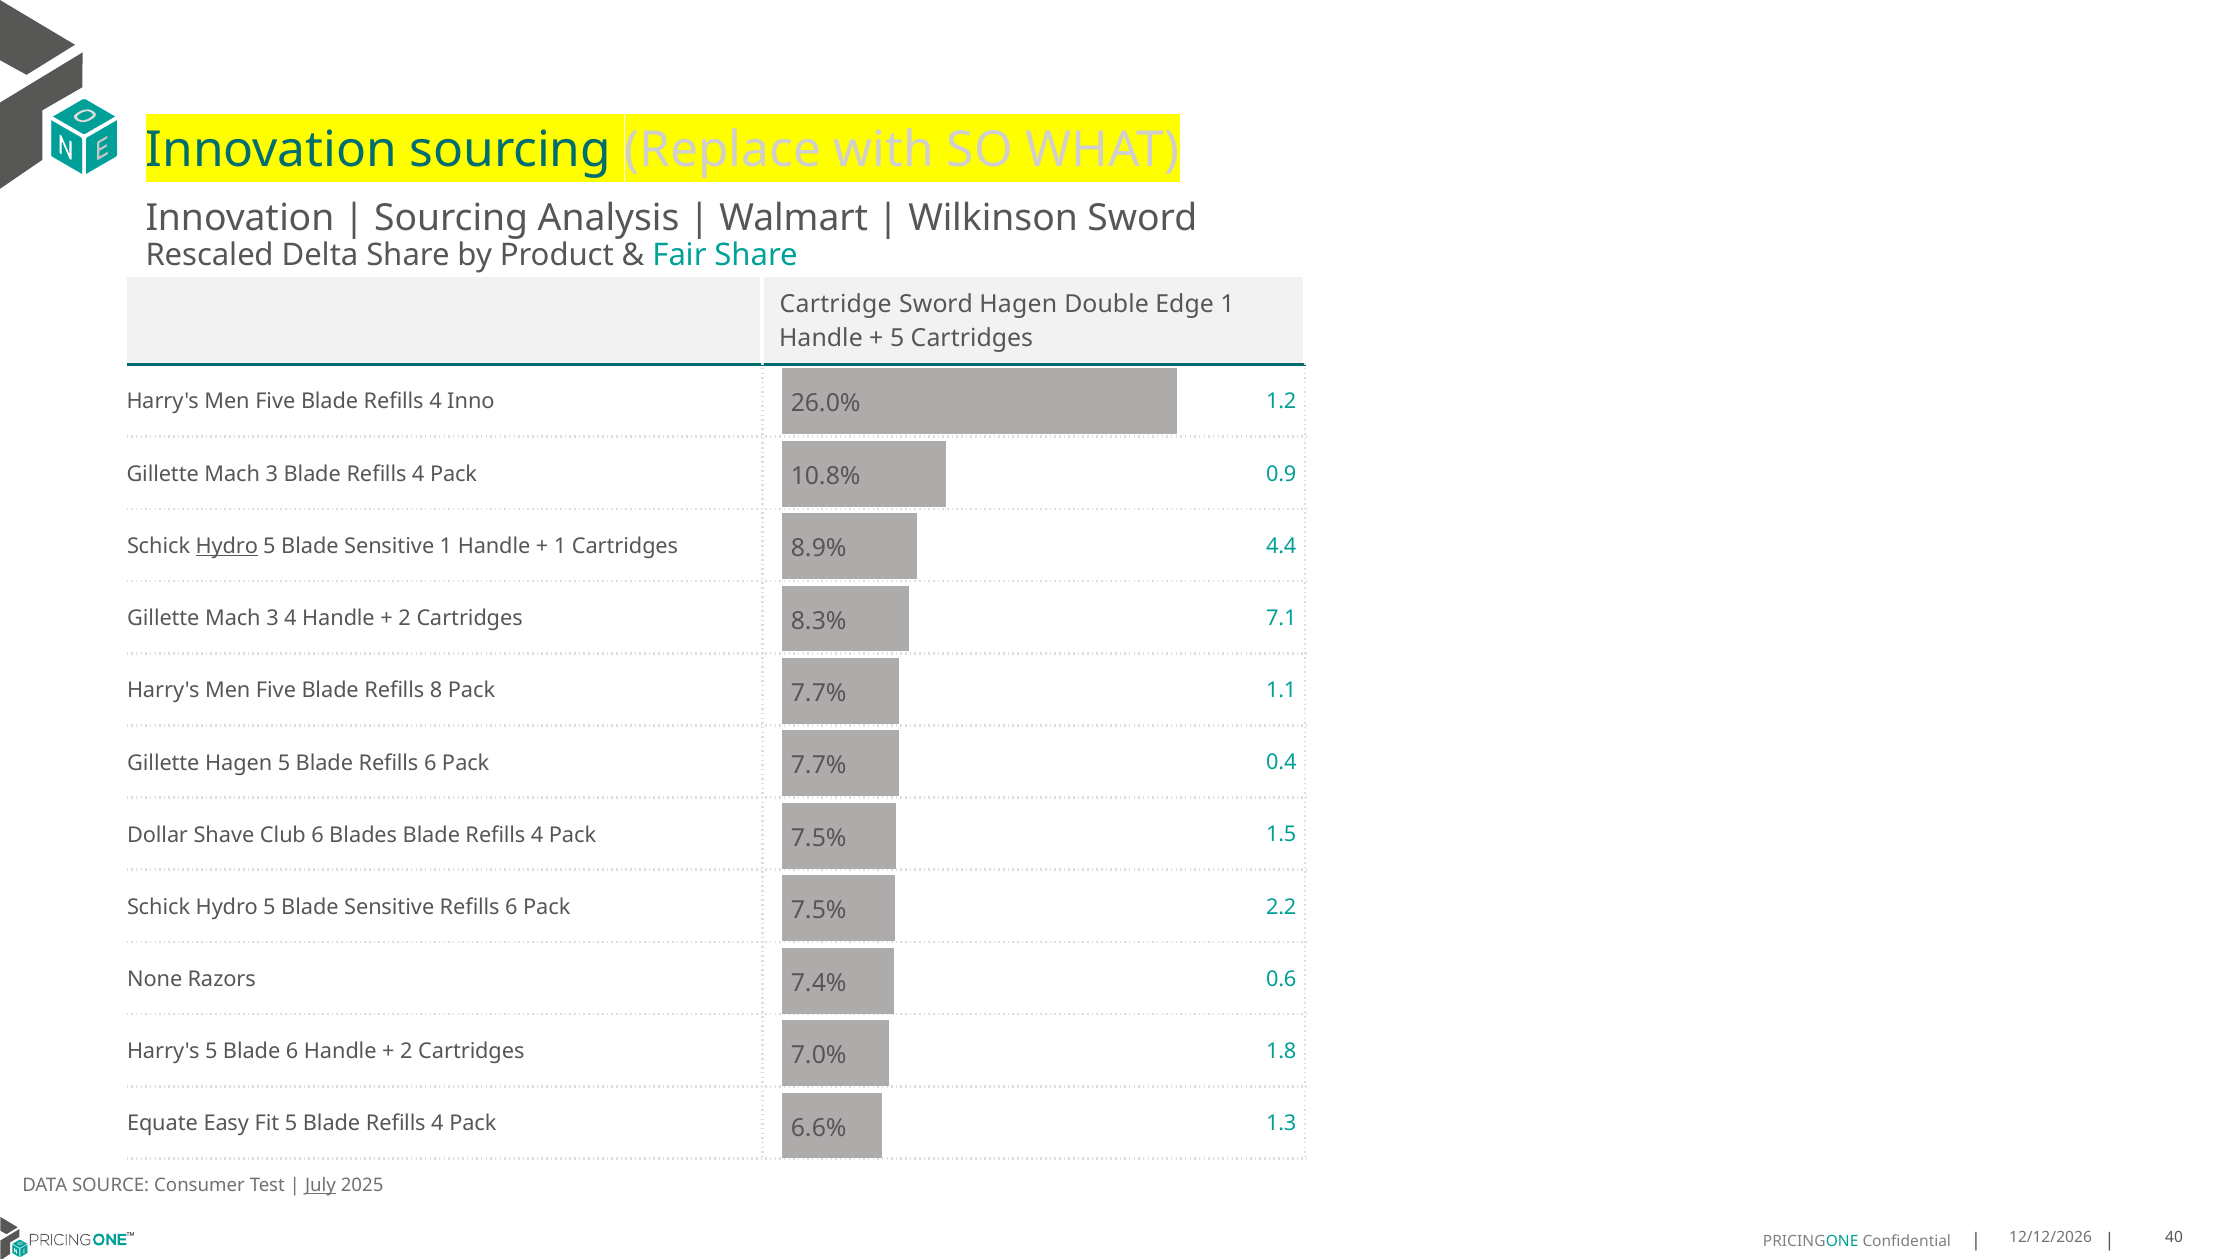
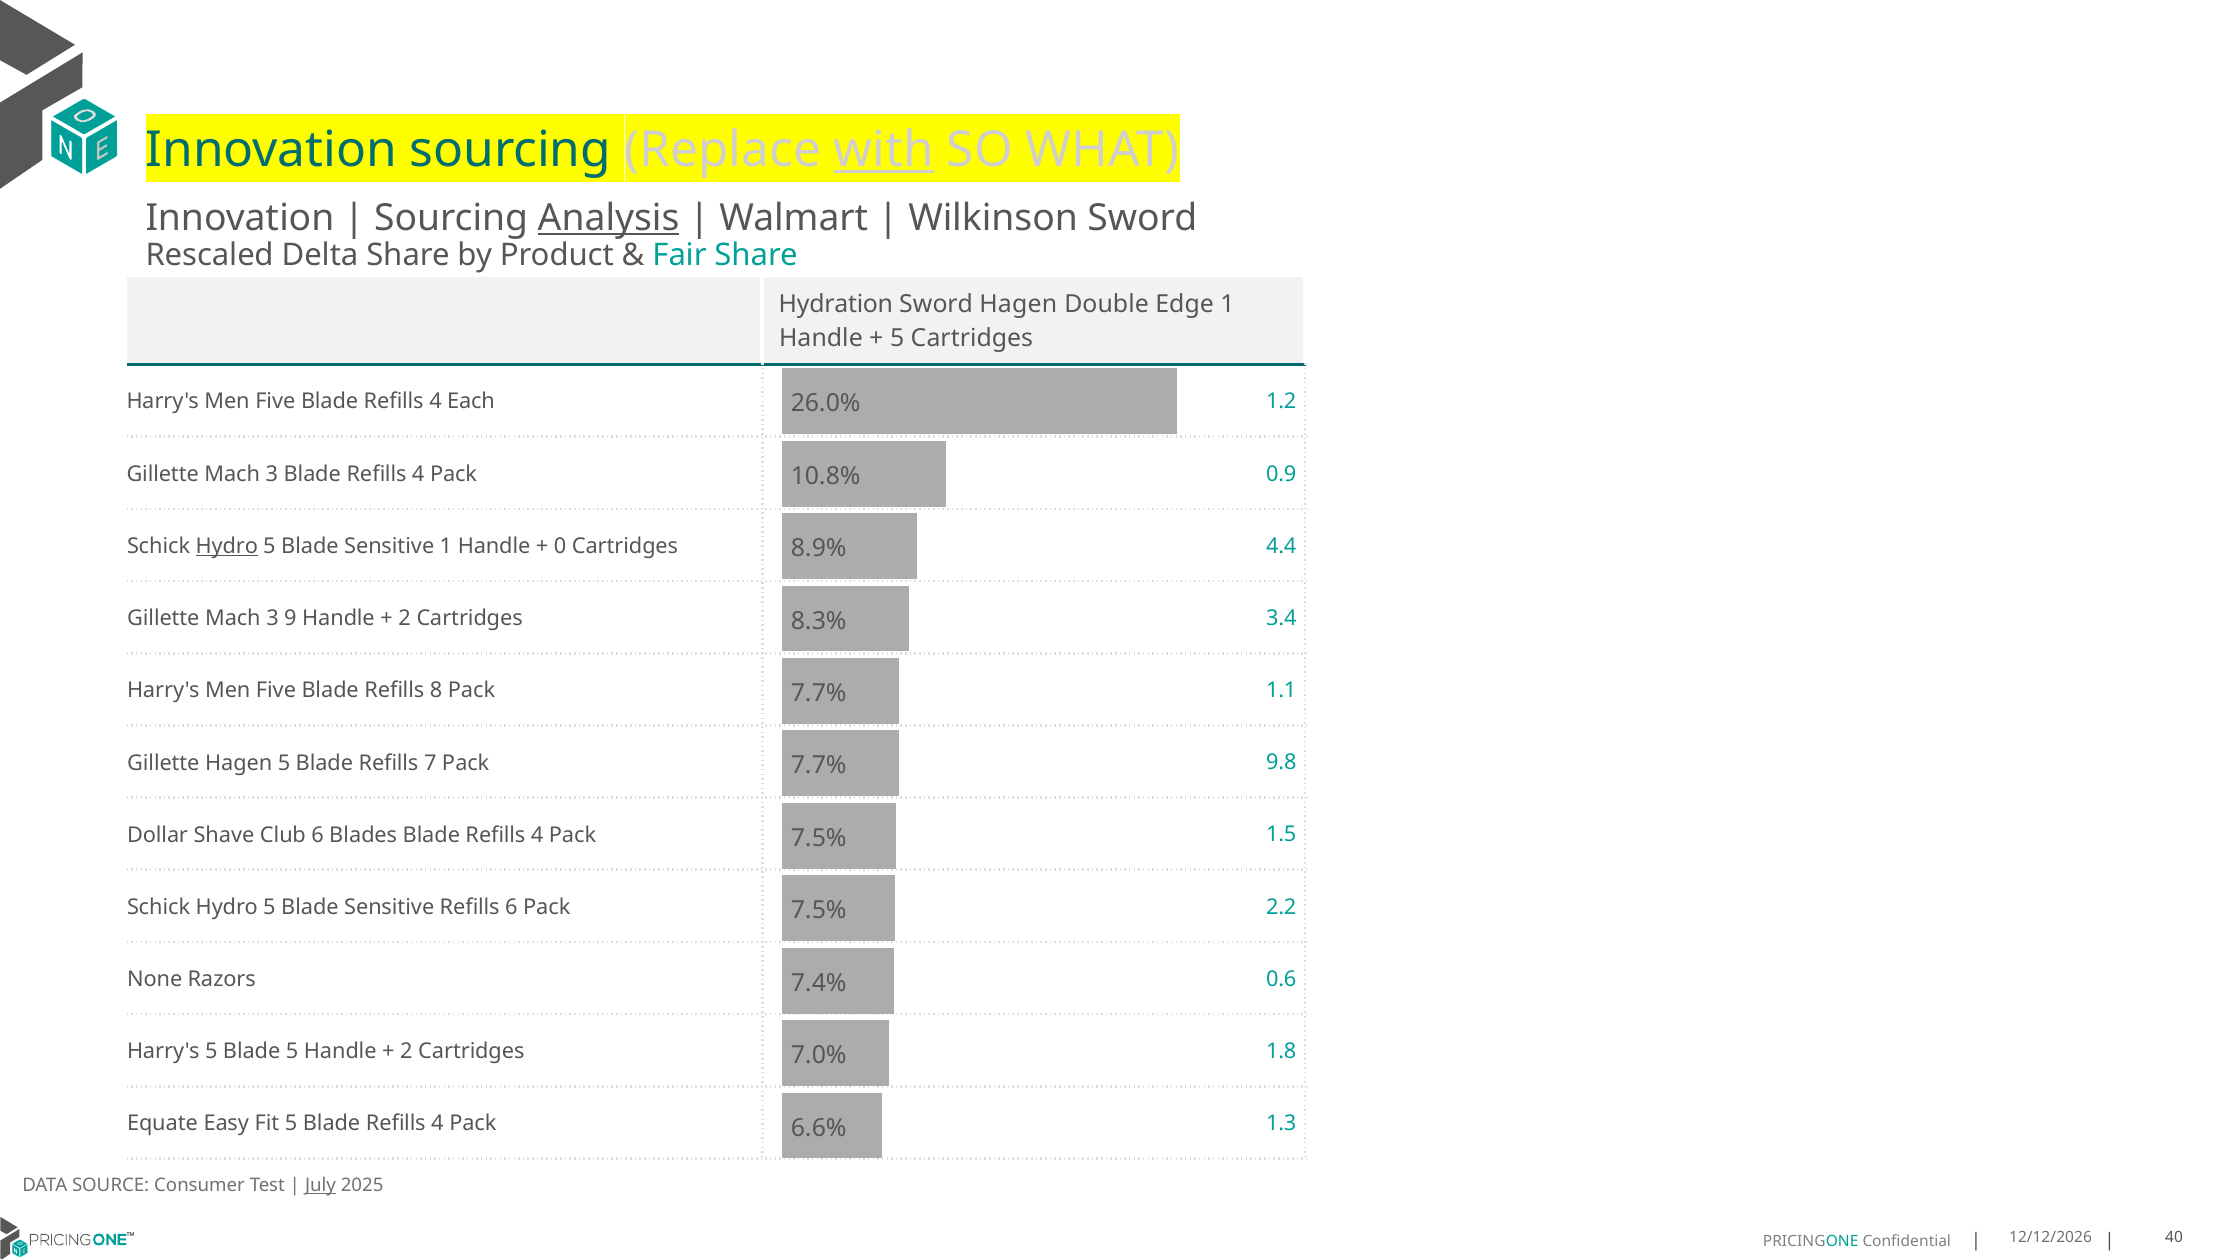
with underline: none -> present
Analysis underline: none -> present
Cartridge: Cartridge -> Hydration
Inno: Inno -> Each
1 at (560, 546): 1 -> 0
3 4: 4 -> 9
7.1: 7.1 -> 3.4
Blade Refills 6: 6 -> 7
0.4: 0.4 -> 9.8
Blade 6: 6 -> 5
